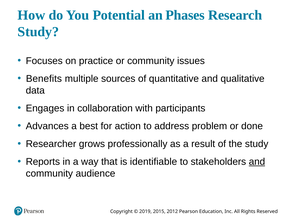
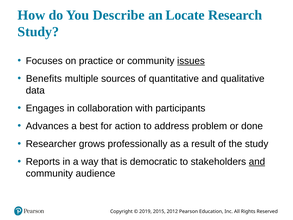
Potential: Potential -> Describe
Phases: Phases -> Locate
issues underline: none -> present
identifiable: identifiable -> democratic
